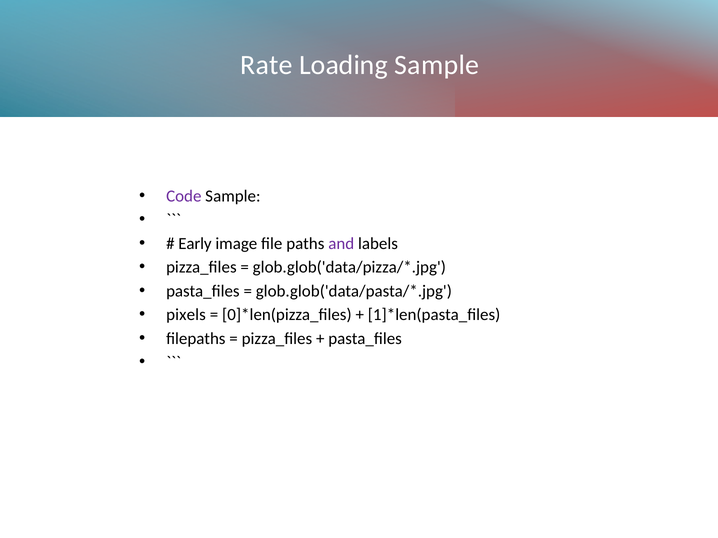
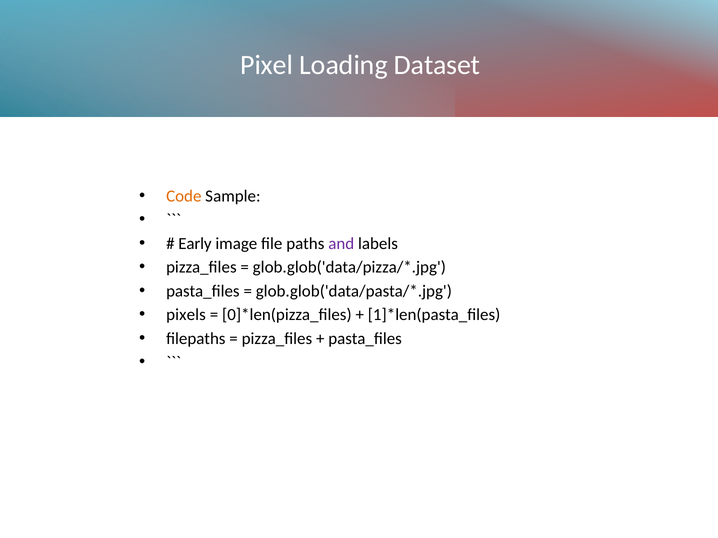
Rate: Rate -> Pixel
Loading Sample: Sample -> Dataset
Code colour: purple -> orange
